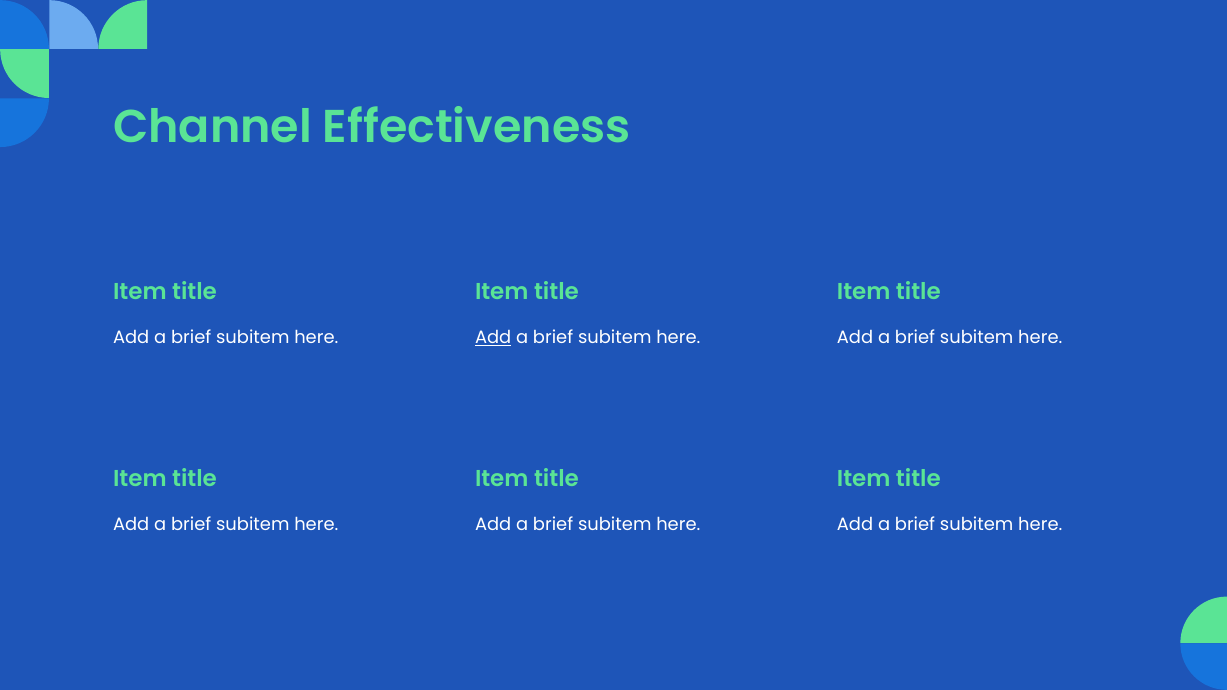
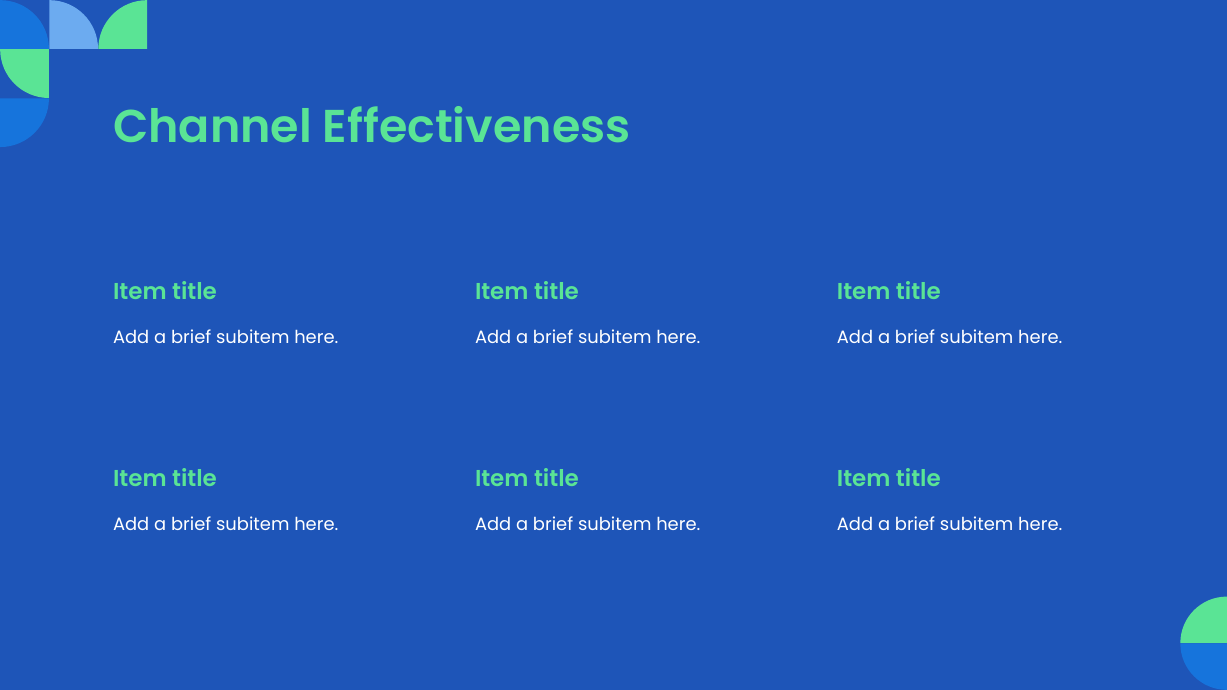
Add at (493, 338) underline: present -> none
